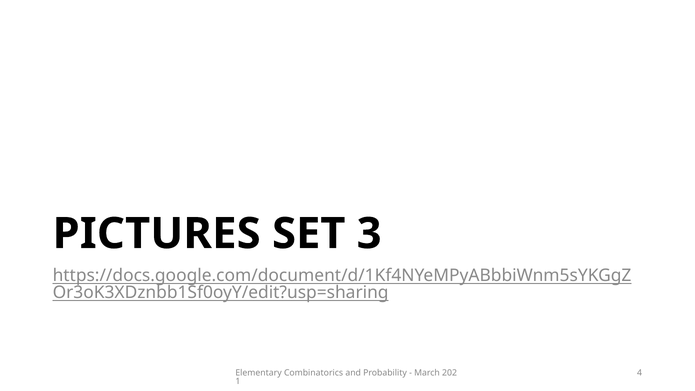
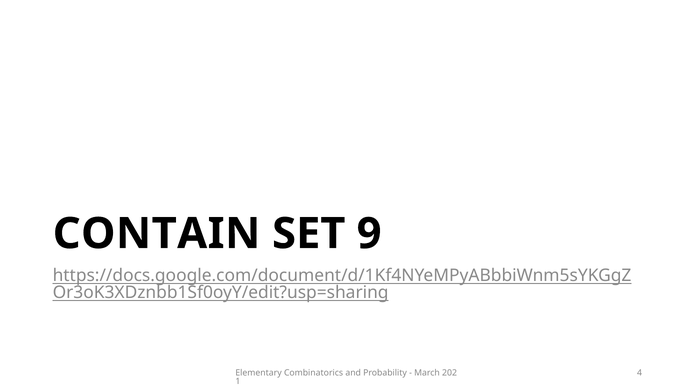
PICTURES: PICTURES -> CONTAIN
3: 3 -> 9
